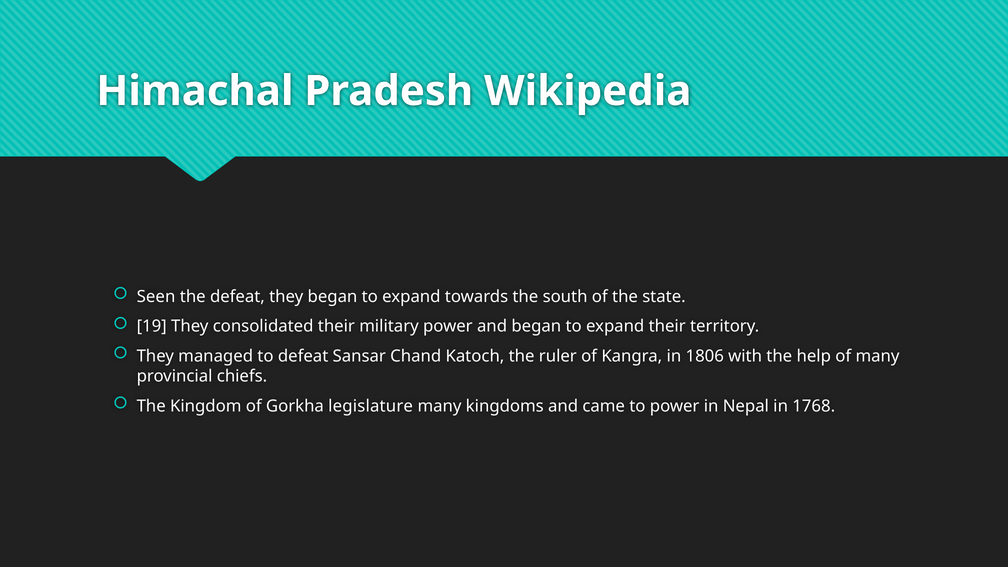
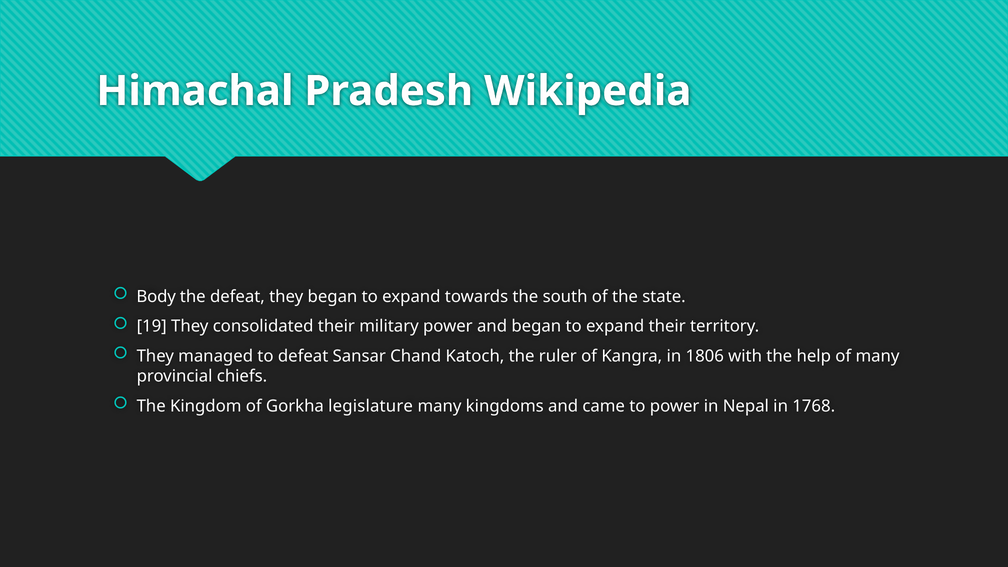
Seen: Seen -> Body
